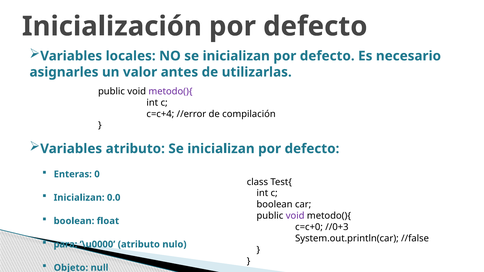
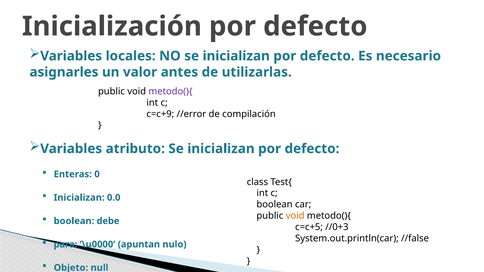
c=c+4: c=c+4 -> c=c+9
void at (295, 216) colour: purple -> orange
float: float -> debe
c=c+0: c=c+0 -> c=c+5
\u0000 atributo: atributo -> apuntan
